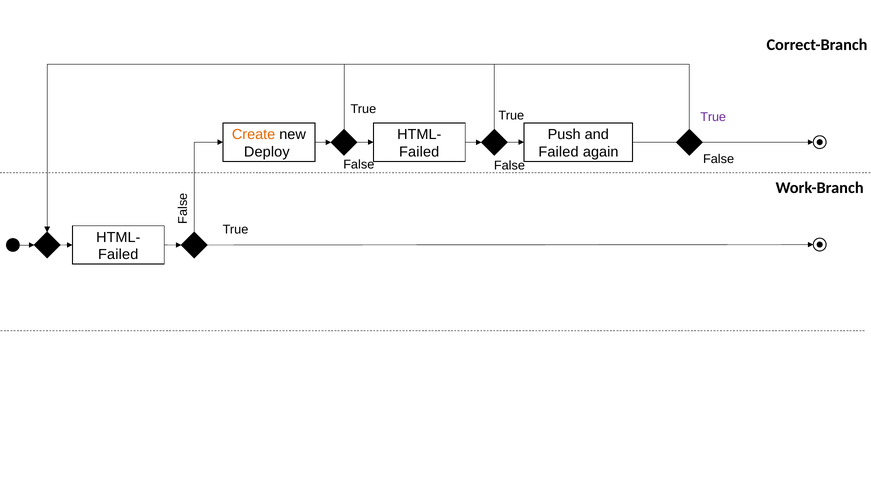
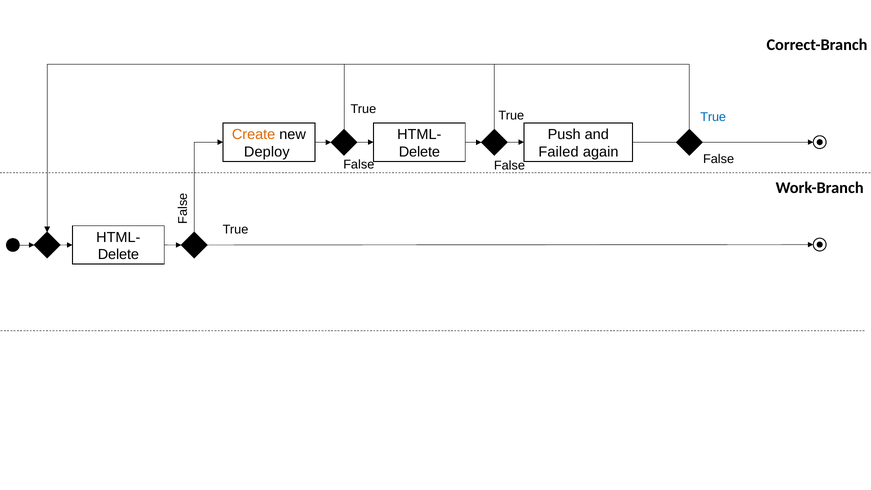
True at (713, 117) colour: purple -> blue
Failed at (419, 152): Failed -> Delete
Failed at (118, 255): Failed -> Delete
